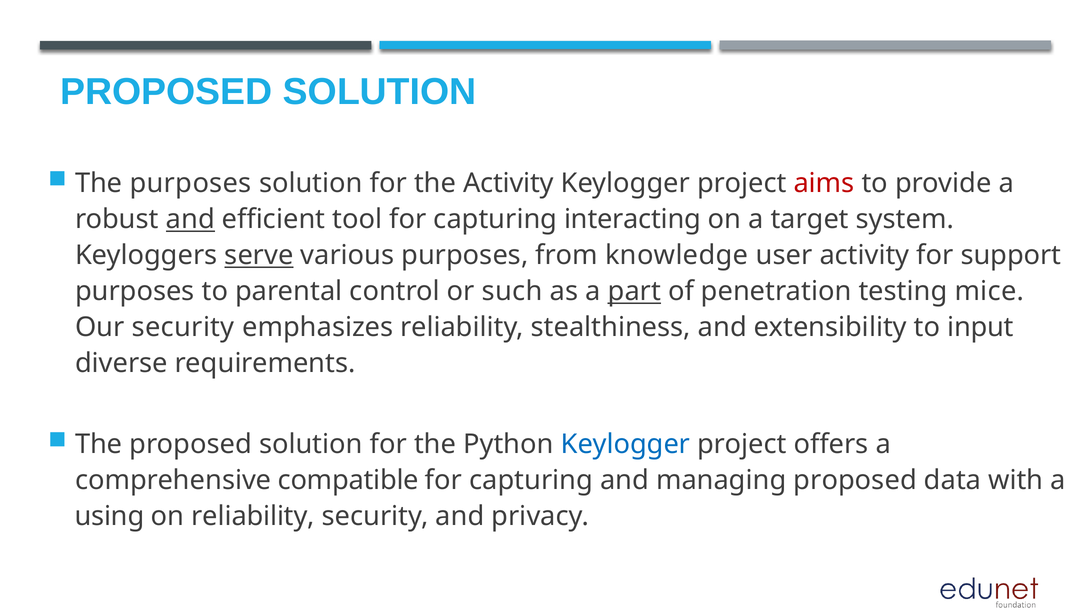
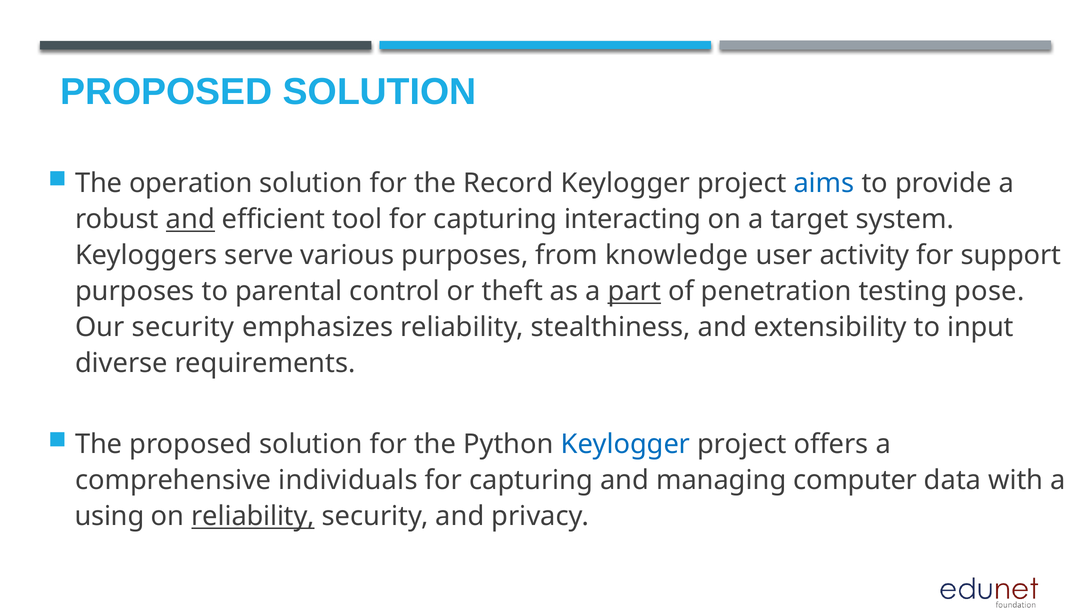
The purposes: purposes -> operation
the Activity: Activity -> Record
aims colour: red -> blue
serve underline: present -> none
such: such -> theft
mice: mice -> pose
compatible: compatible -> individuals
managing proposed: proposed -> computer
reliability at (253, 516) underline: none -> present
